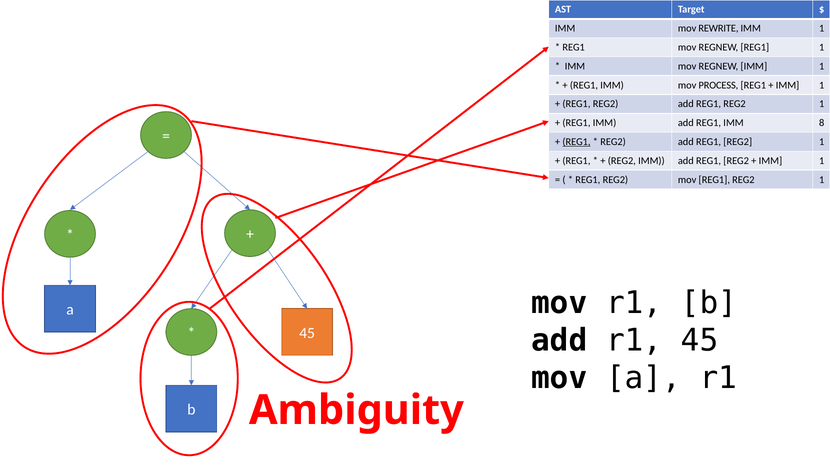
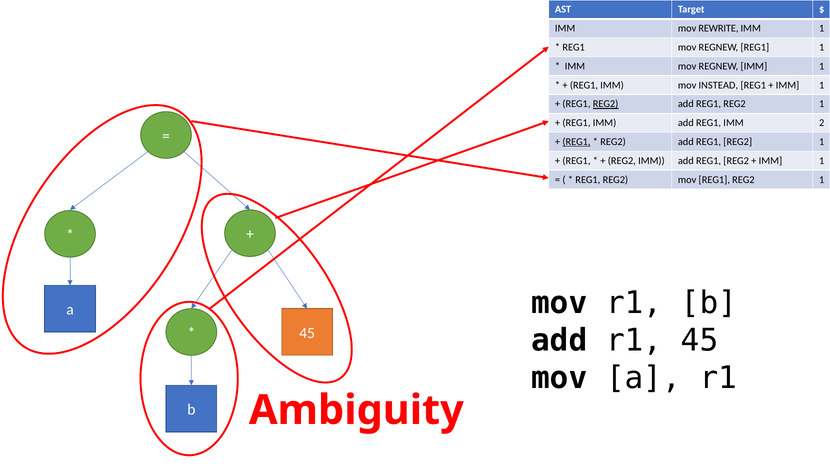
PROCESS: PROCESS -> INSTEAD
REG2 at (606, 104) underline: none -> present
8: 8 -> 2
